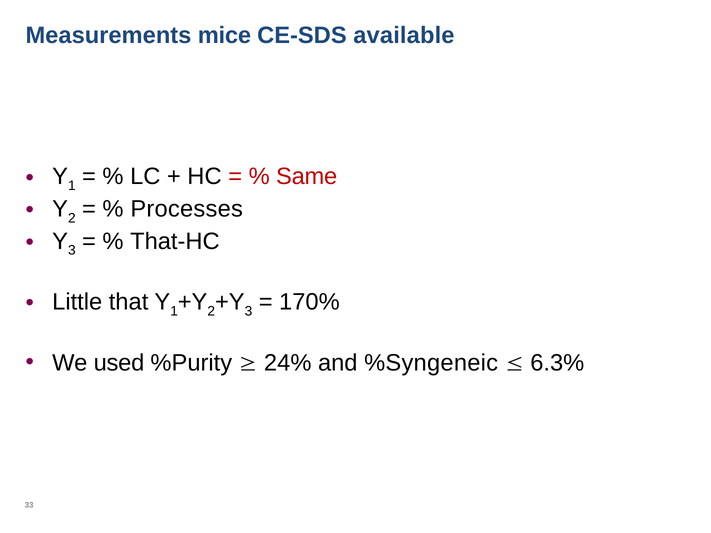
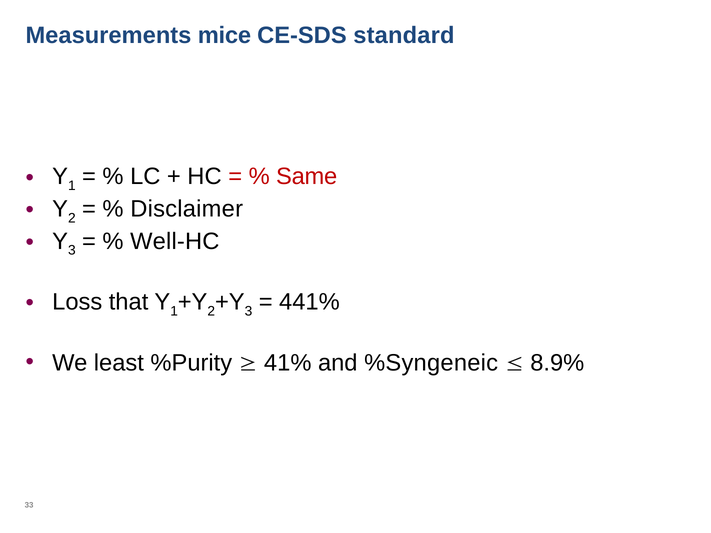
available: available -> standard
Processes: Processes -> Disclaimer
That-HC: That-HC -> Well-HC
Little: Little -> Loss
170%: 170% -> 441%
used: used -> least
24%: 24% -> 41%
6.3%: 6.3% -> 8.9%
